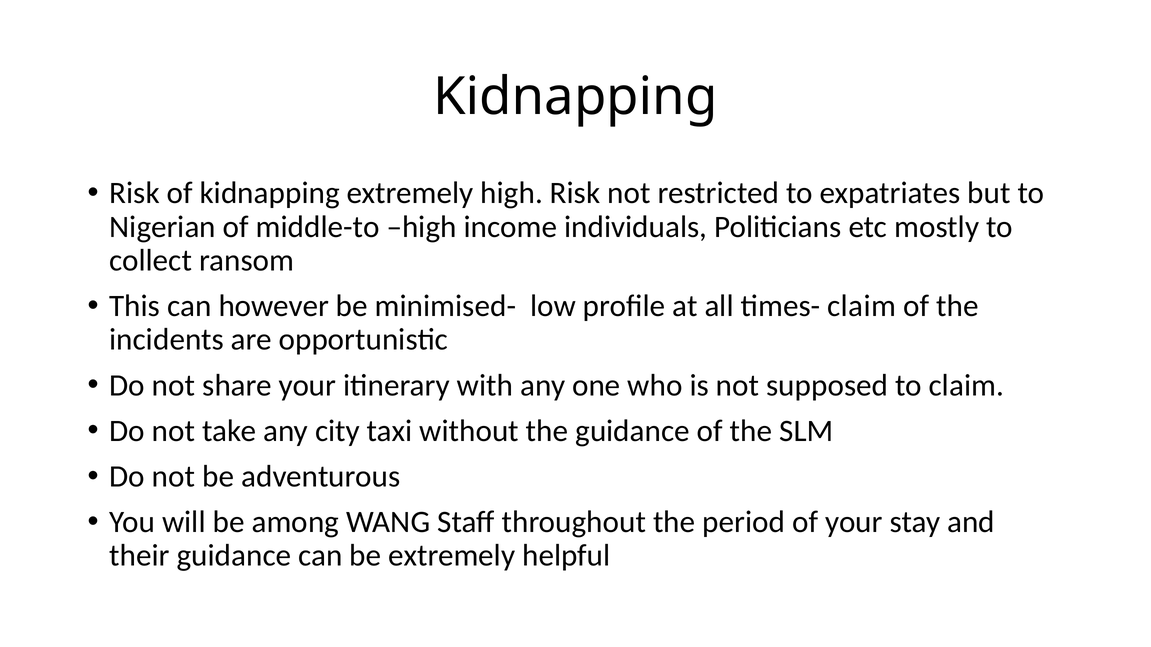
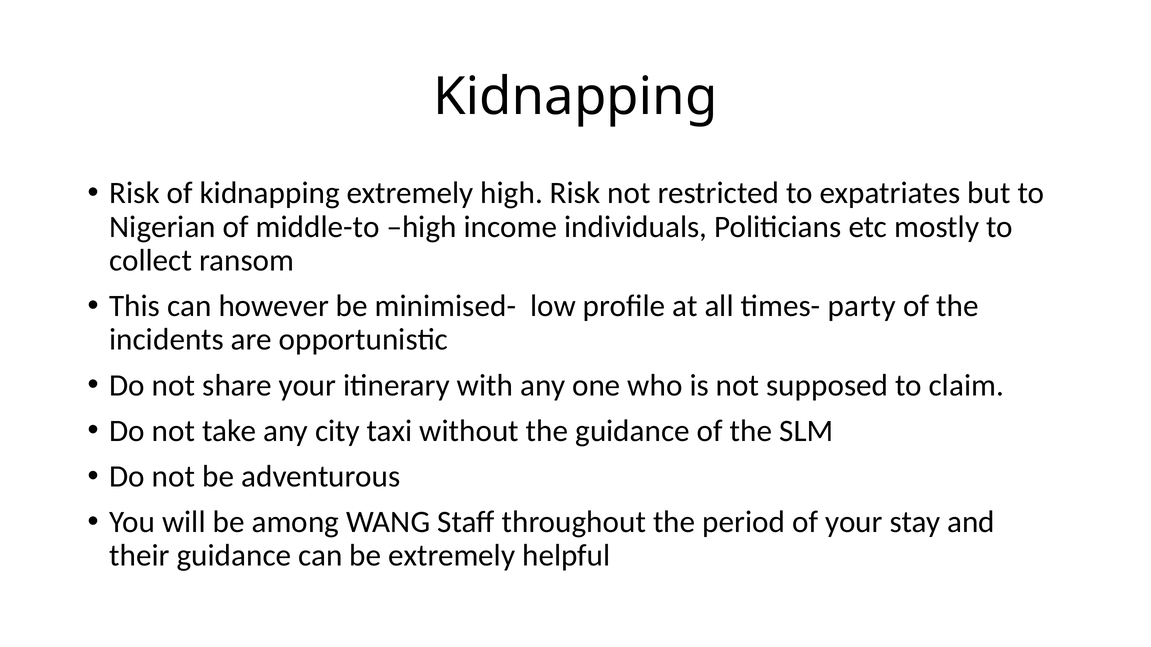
times- claim: claim -> party
